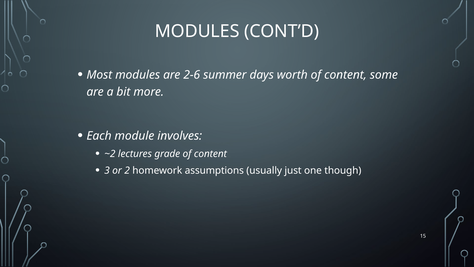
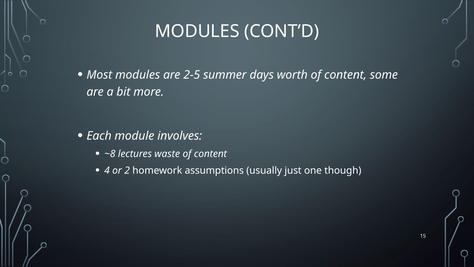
2-6: 2-6 -> 2-5
~2: ~2 -> ~8
grade: grade -> waste
3: 3 -> 4
